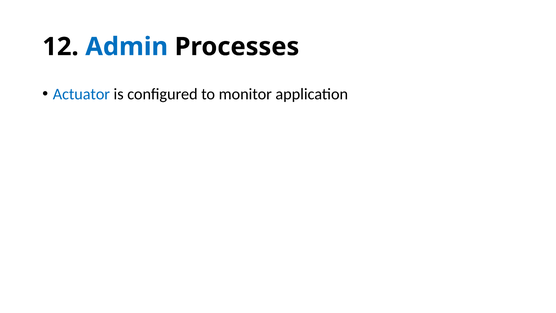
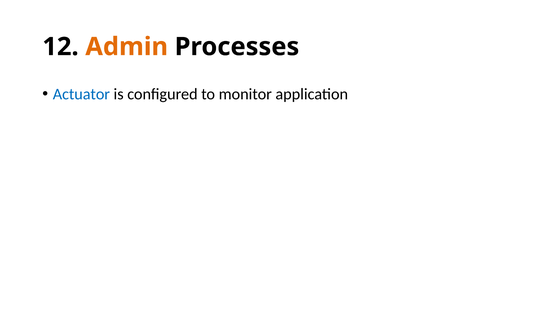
Admin colour: blue -> orange
